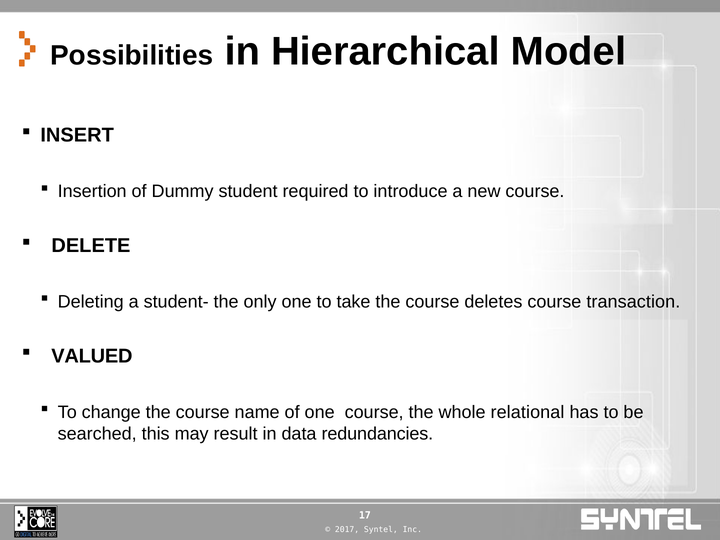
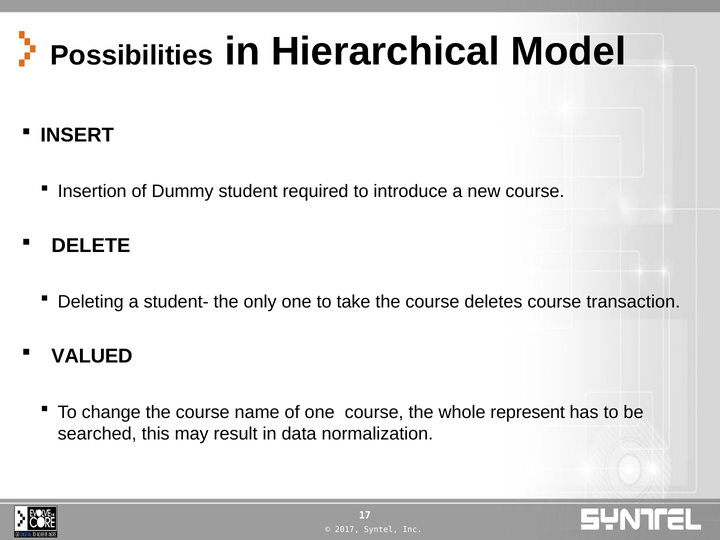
relational: relational -> represent
redundancies: redundancies -> normalization
